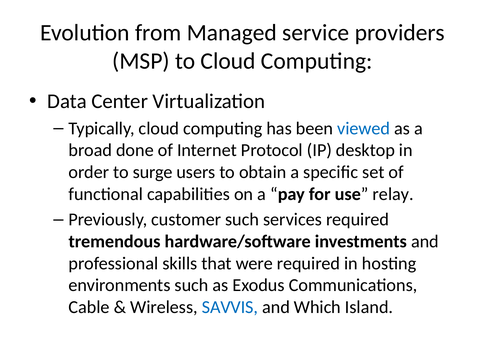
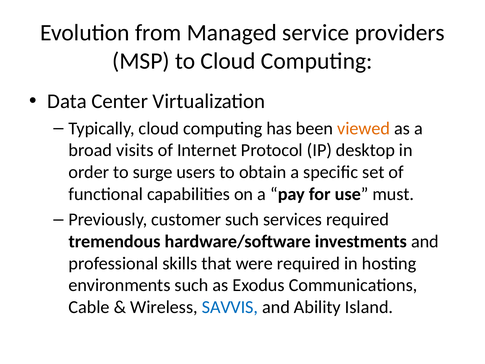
viewed colour: blue -> orange
done: done -> visits
relay: relay -> must
Which: Which -> Ability
